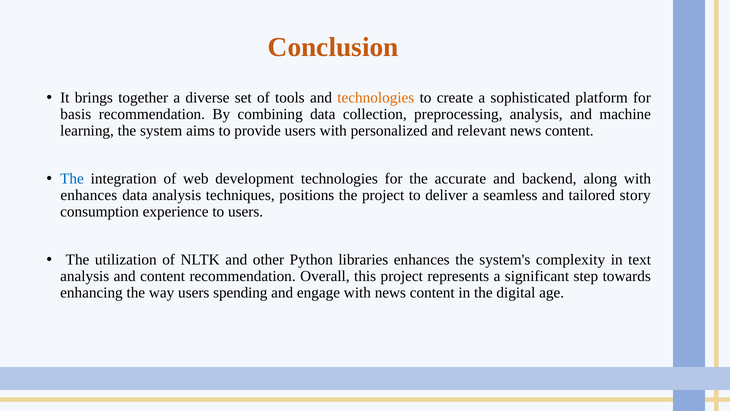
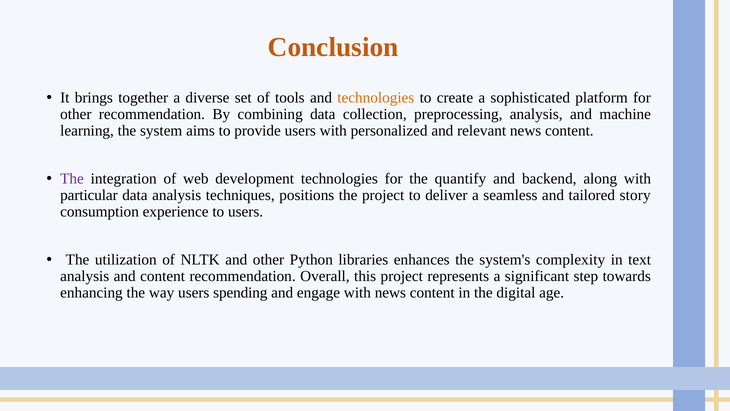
basis at (76, 114): basis -> other
The at (72, 179) colour: blue -> purple
accurate: accurate -> quantify
enhances at (89, 195): enhances -> particular
